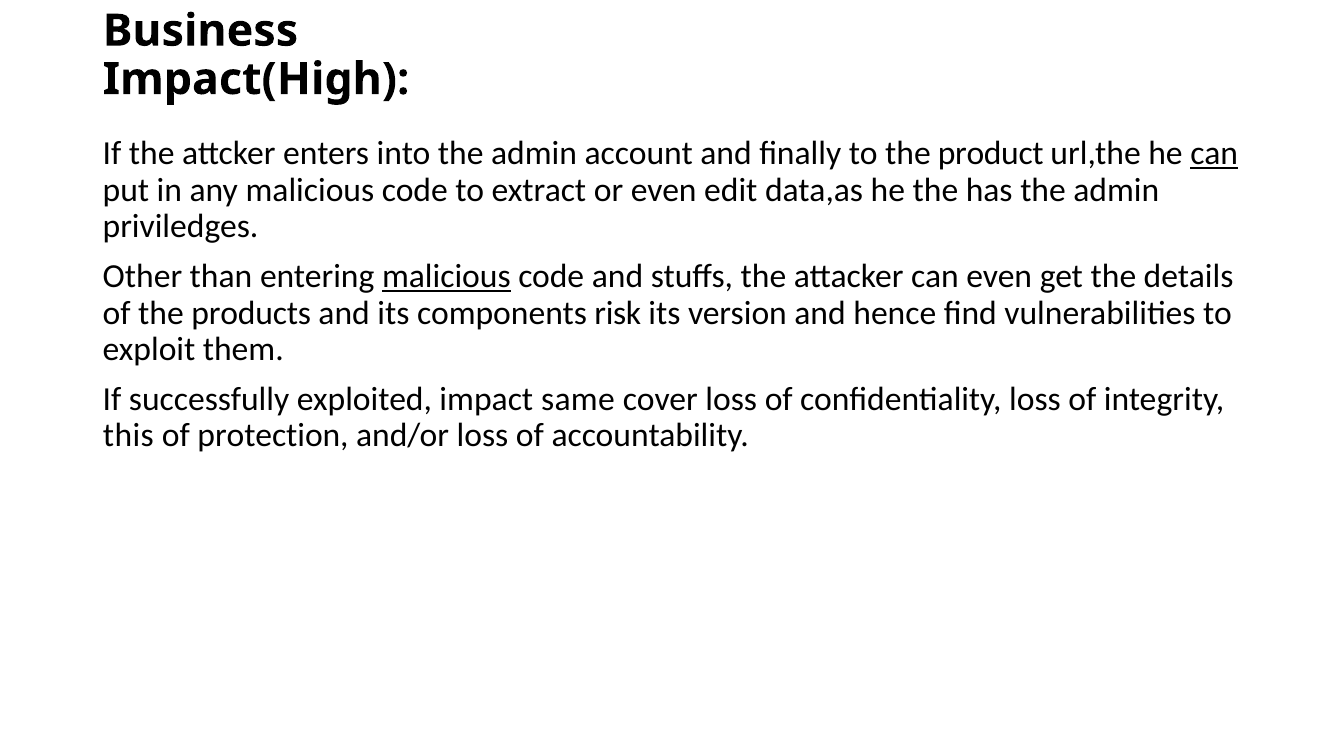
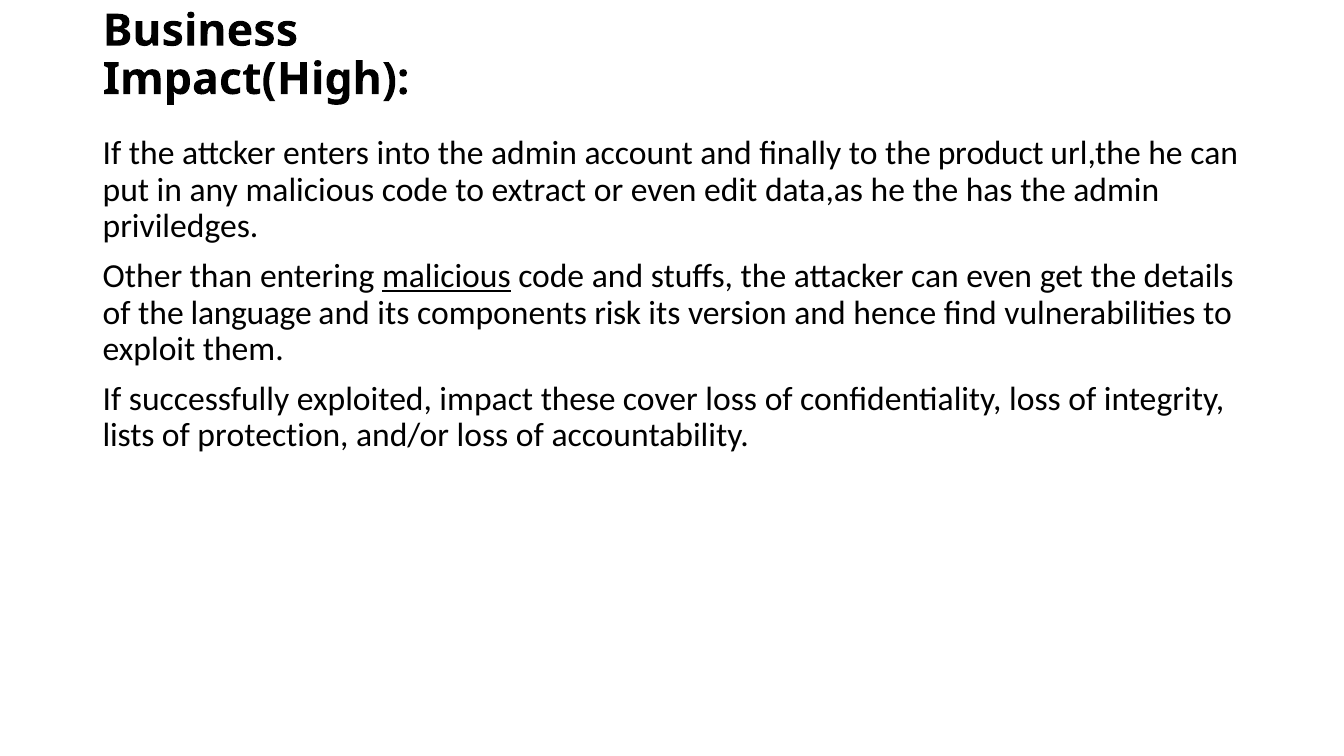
can at (1214, 154) underline: present -> none
products: products -> language
same: same -> these
this: this -> lists
